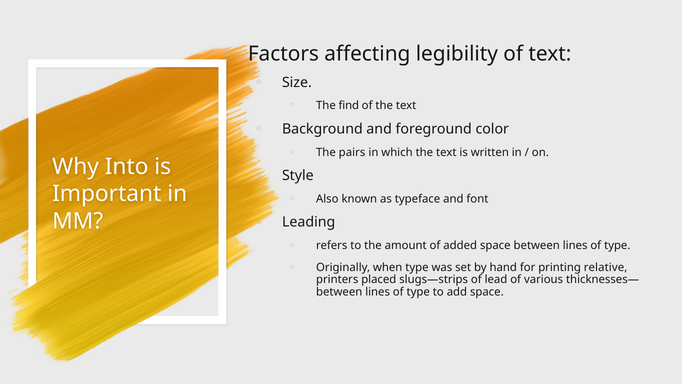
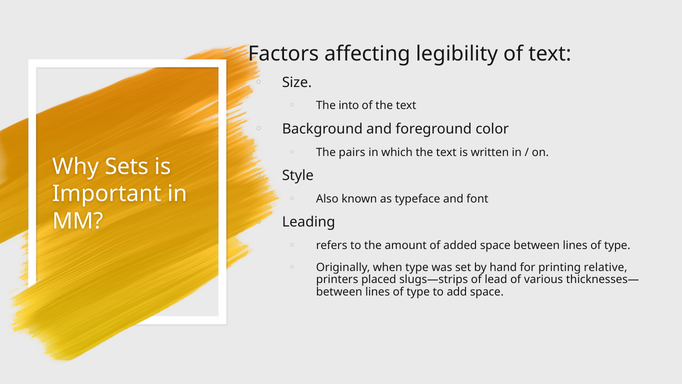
find: find -> into
Into: Into -> Sets
